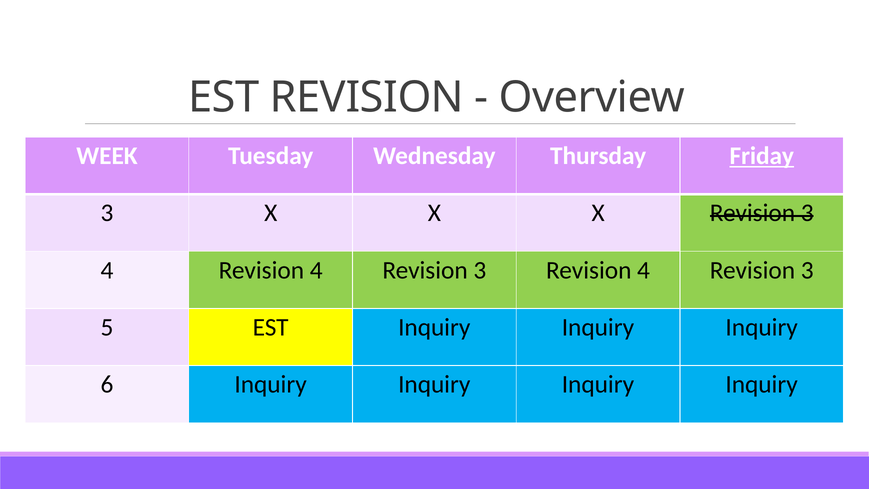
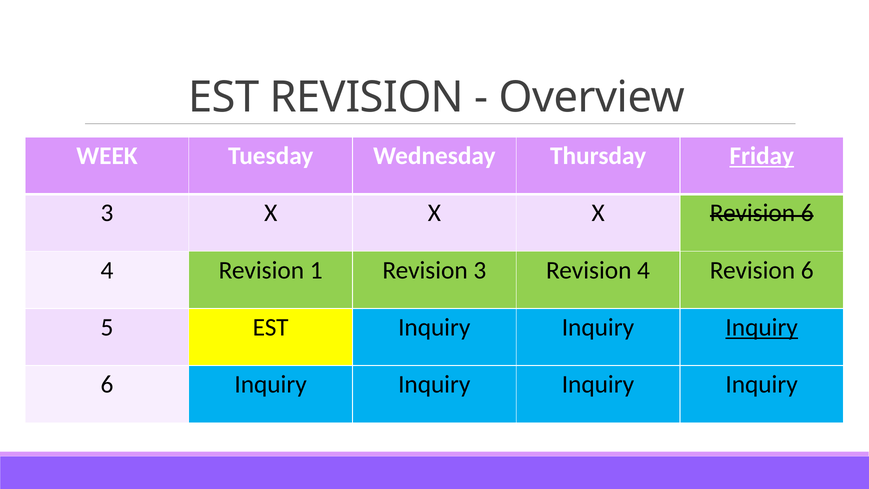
X Revision 3: 3 -> 6
4 Revision 4: 4 -> 1
3 at (807, 270): 3 -> 6
Inquiry at (762, 327) underline: none -> present
